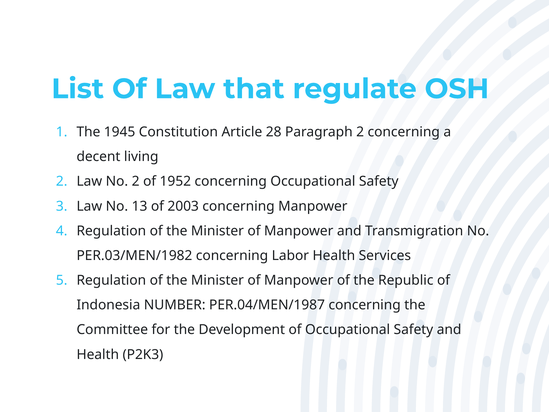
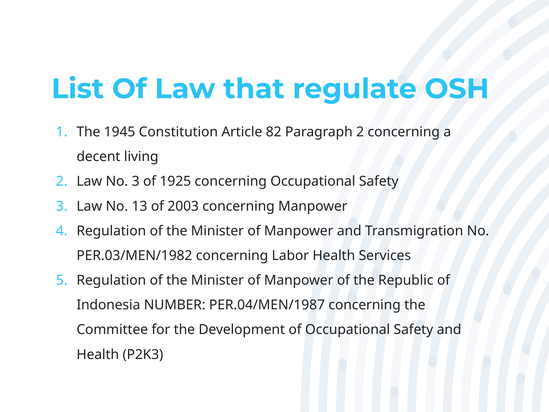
28: 28 -> 82
No 2: 2 -> 3
1952: 1952 -> 1925
